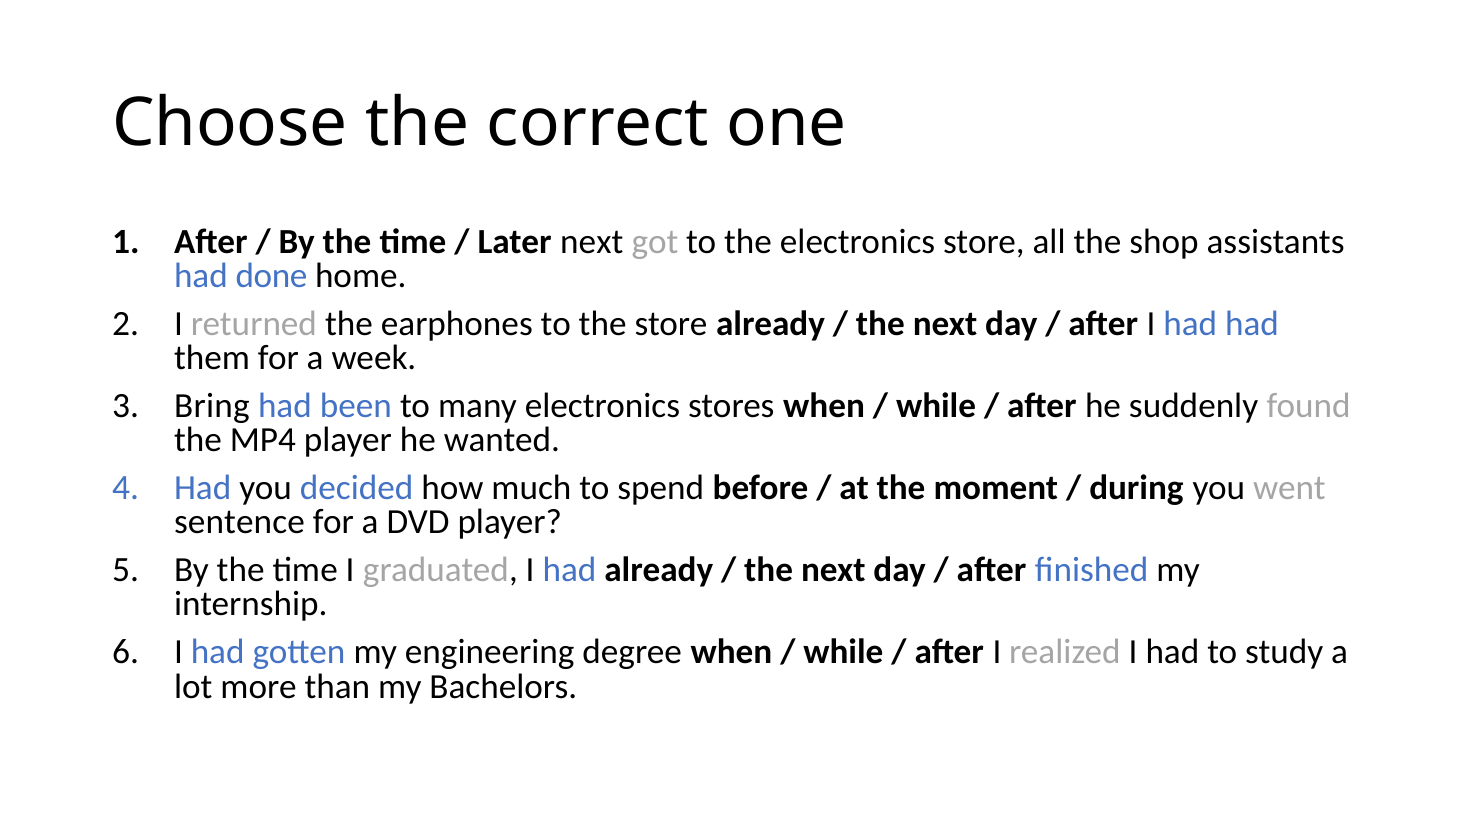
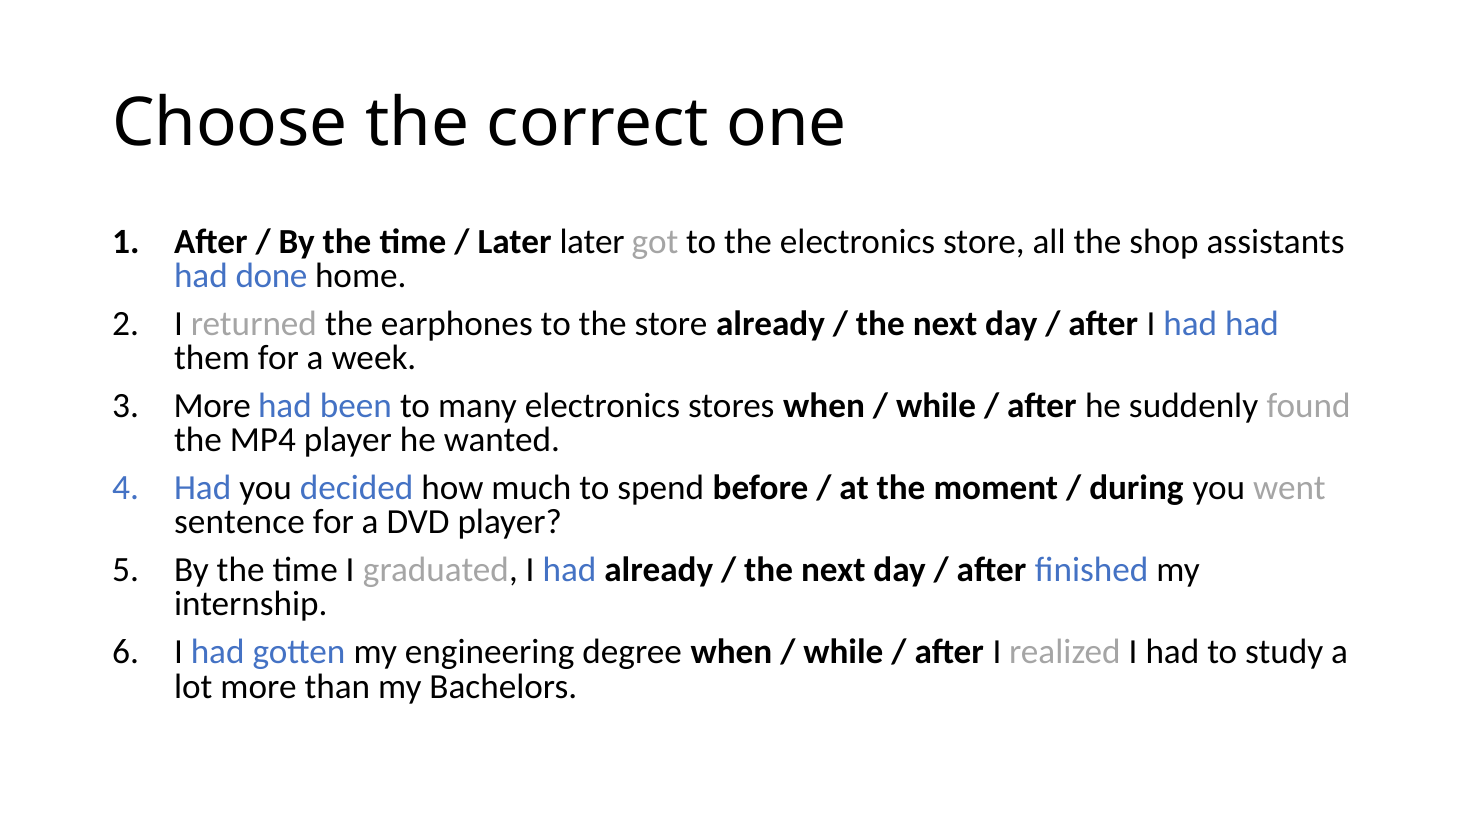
Later next: next -> later
Bring at (212, 406): Bring -> More
